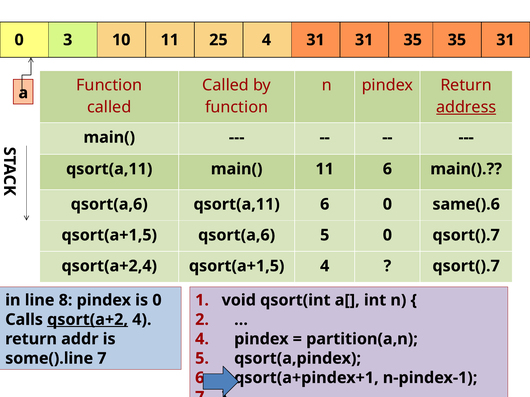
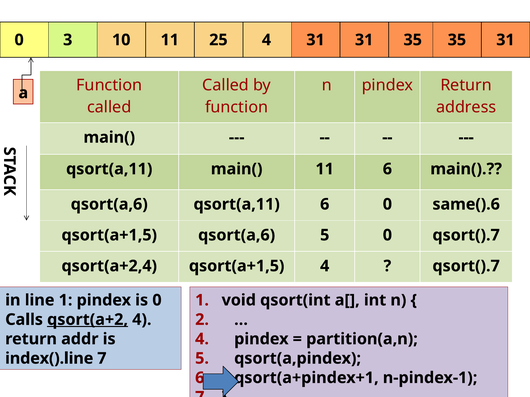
address underline: present -> none
line 8: 8 -> 1
some().line: some().line -> index().line
